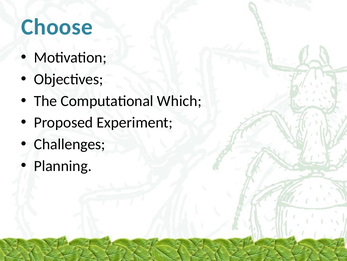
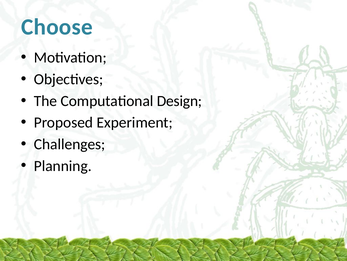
Which: Which -> Design
